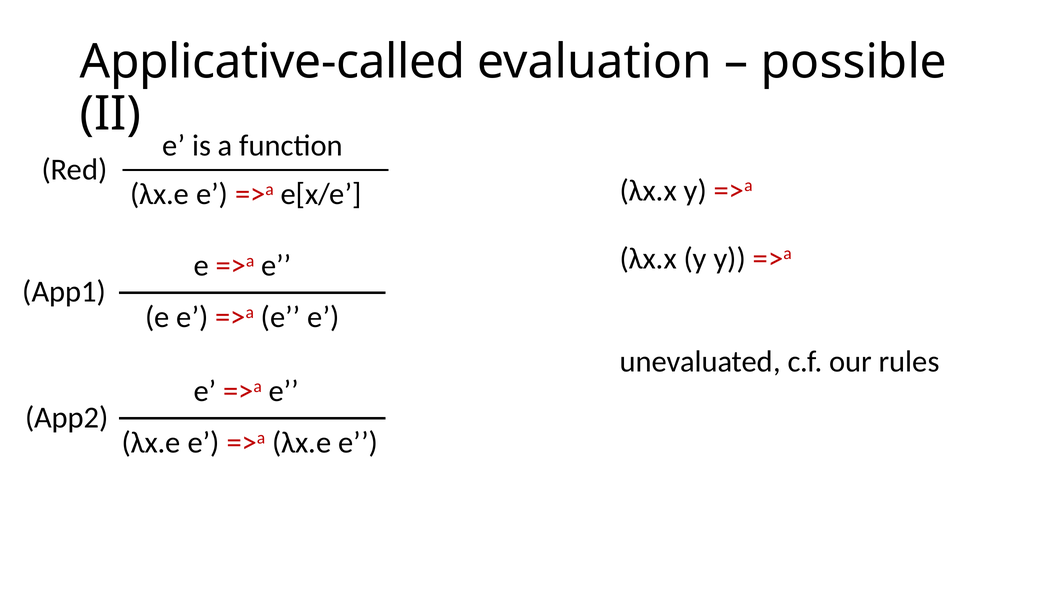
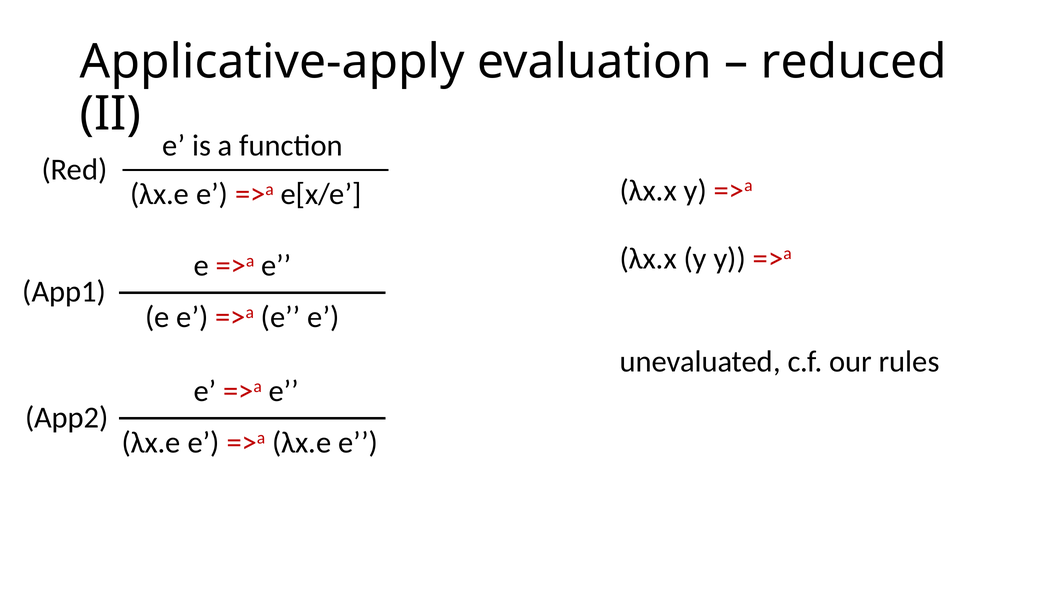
Applicative-called: Applicative-called -> Applicative-apply
possible: possible -> reduced
